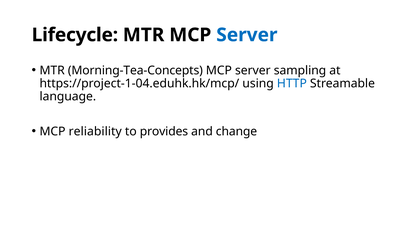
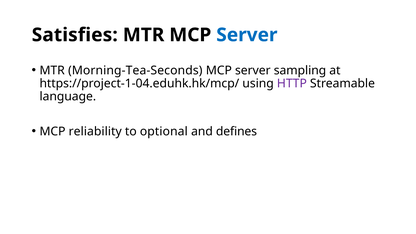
Lifecycle: Lifecycle -> Satisfies
Morning-Tea-Concepts: Morning-Tea-Concepts -> Morning-Tea-Seconds
HTTP colour: blue -> purple
provides: provides -> optional
change: change -> defines
